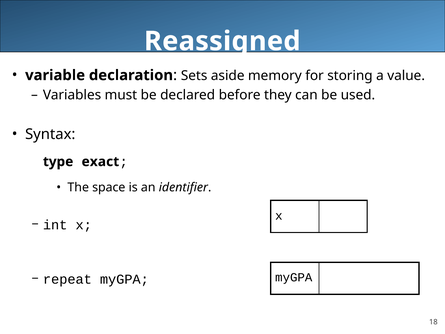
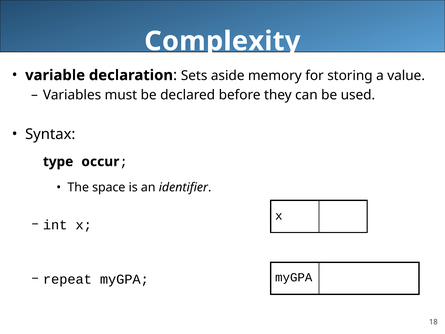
Reassigned: Reassigned -> Complexity
exact: exact -> occur
